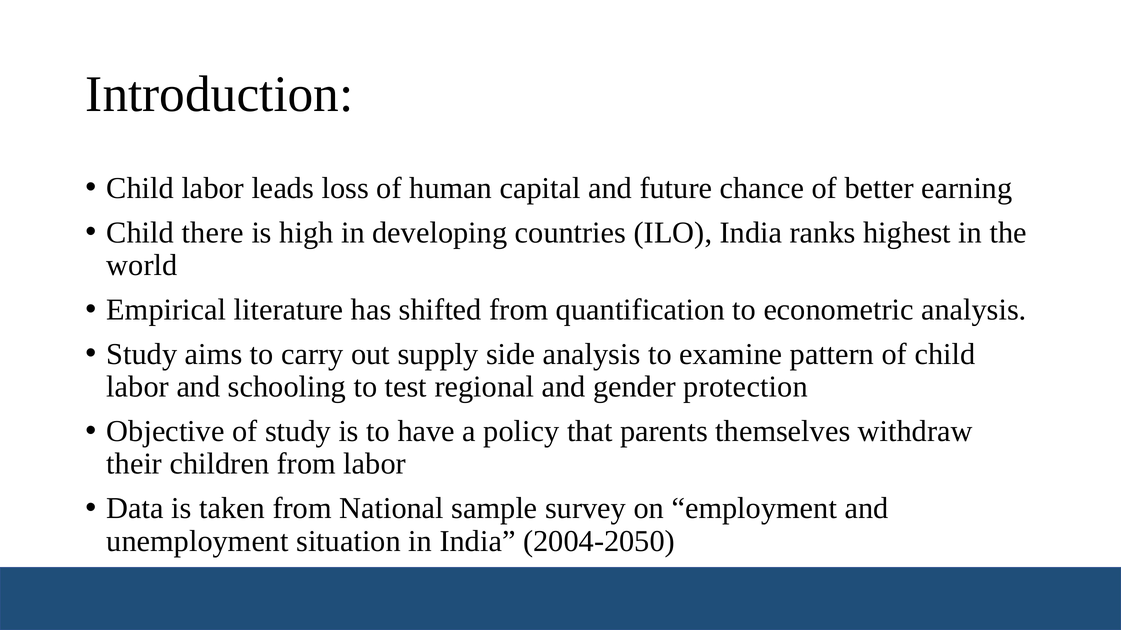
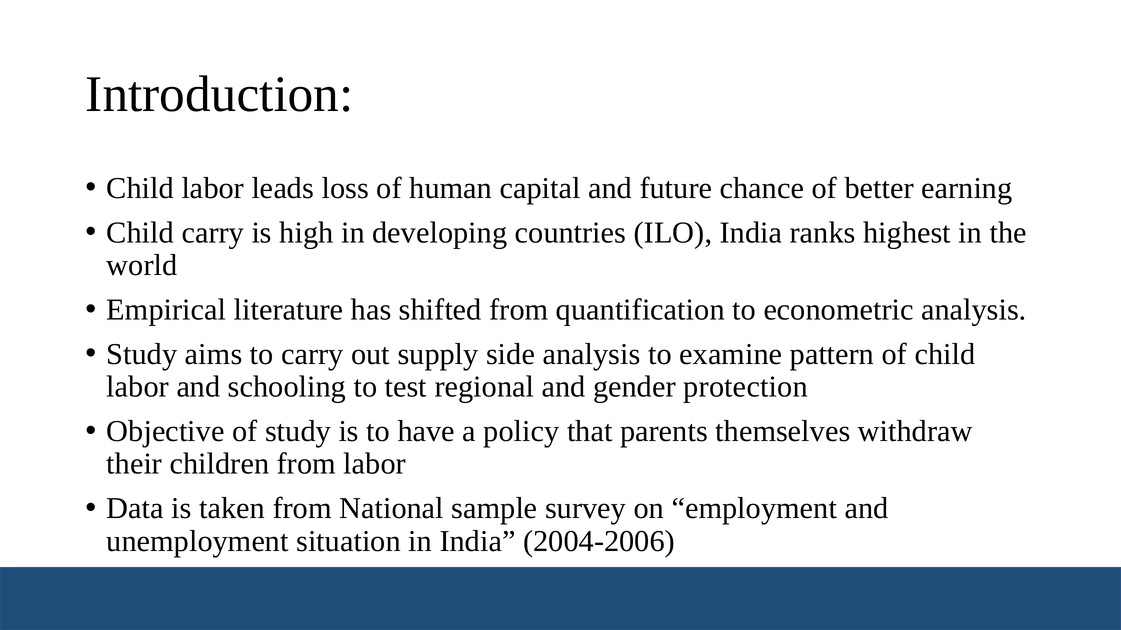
Child there: there -> carry
2004-2050: 2004-2050 -> 2004-2006
